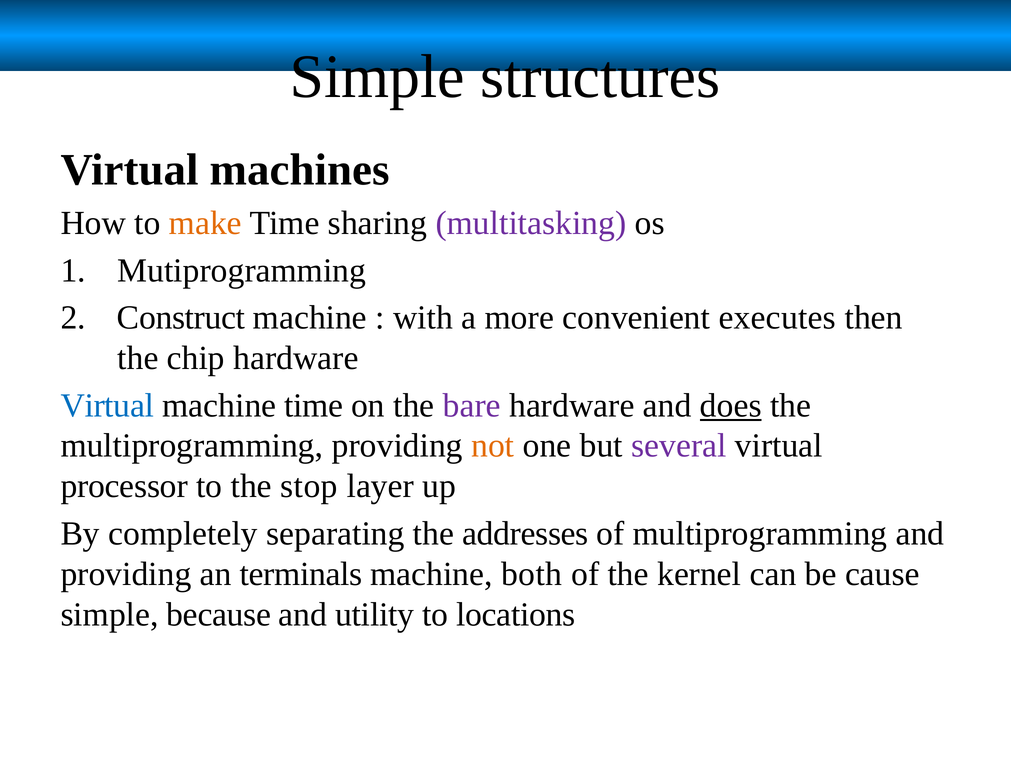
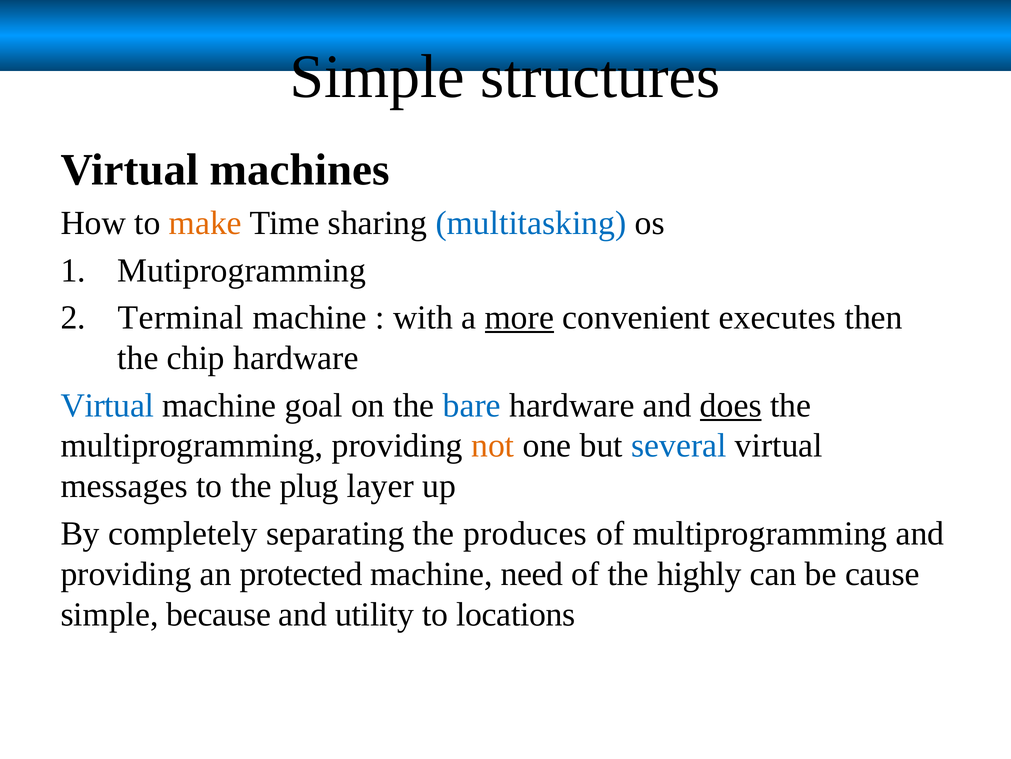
multitasking colour: purple -> blue
Construct: Construct -> Terminal
more underline: none -> present
machine time: time -> goal
bare colour: purple -> blue
several colour: purple -> blue
processor: processor -> messages
stop: stop -> plug
addresses: addresses -> produces
terminals: terminals -> protected
both: both -> need
kernel: kernel -> highly
